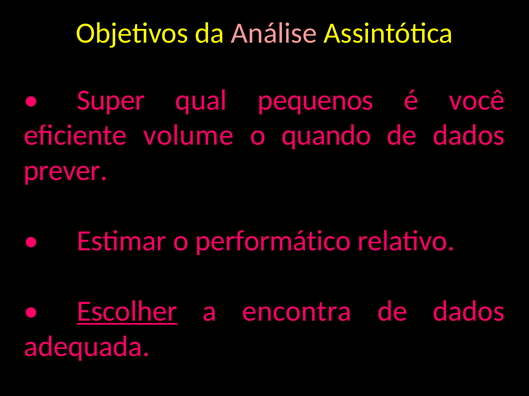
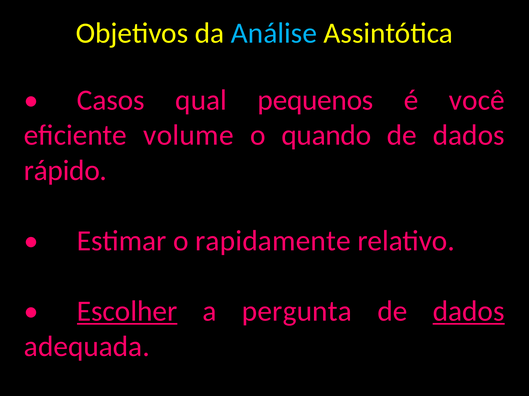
Análise colour: pink -> light blue
Super: Super -> Casos
prever: prever -> rápido
performático: performático -> rapidamente
encontra: encontra -> pergunta
dados at (469, 312) underline: none -> present
